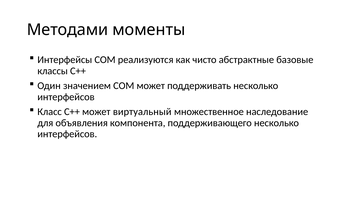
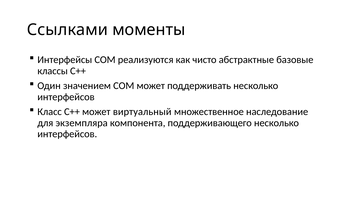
Методами: Методами -> Ссылками
объявления: объявления -> экземпляра
